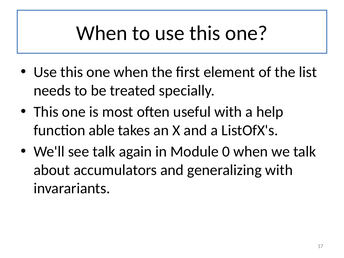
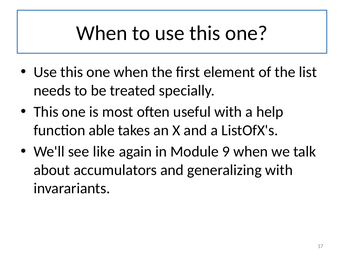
see talk: talk -> like
0: 0 -> 9
